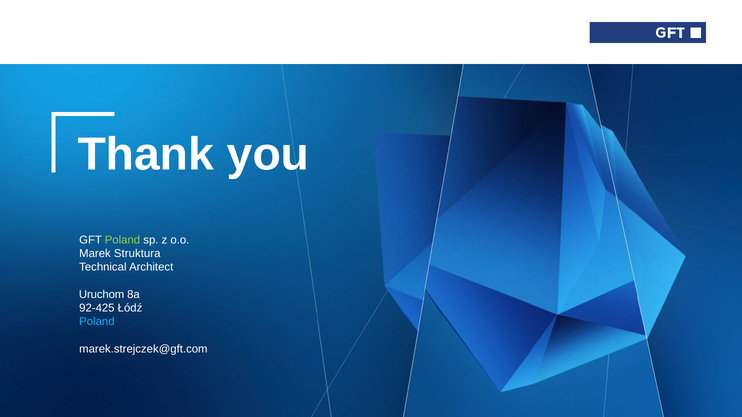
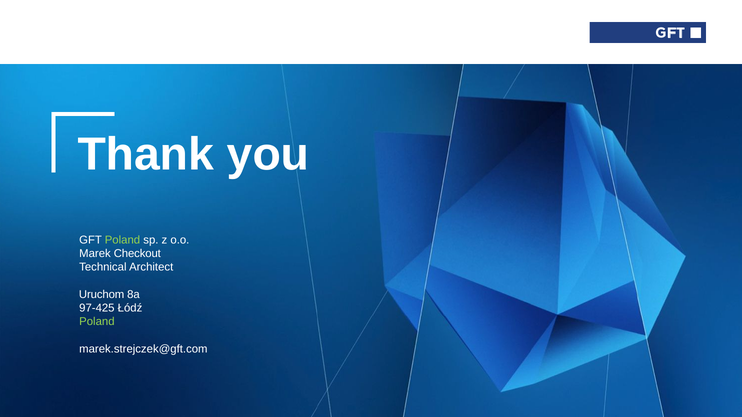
Struktura: Struktura -> Checkout
92-425: 92-425 -> 97-425
Poland at (97, 322) colour: light blue -> light green
